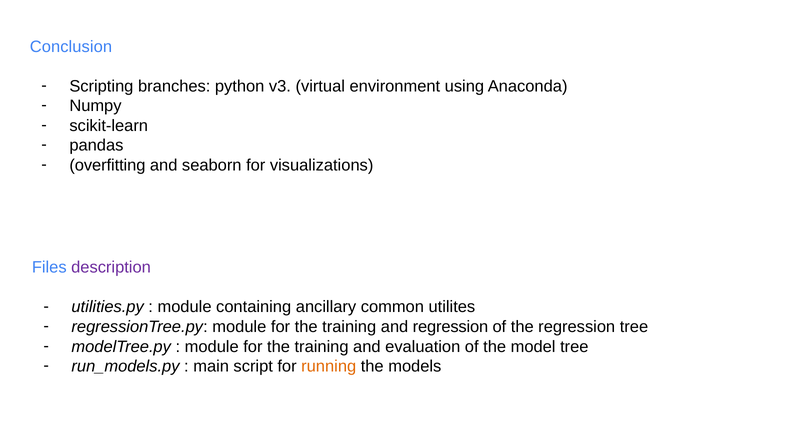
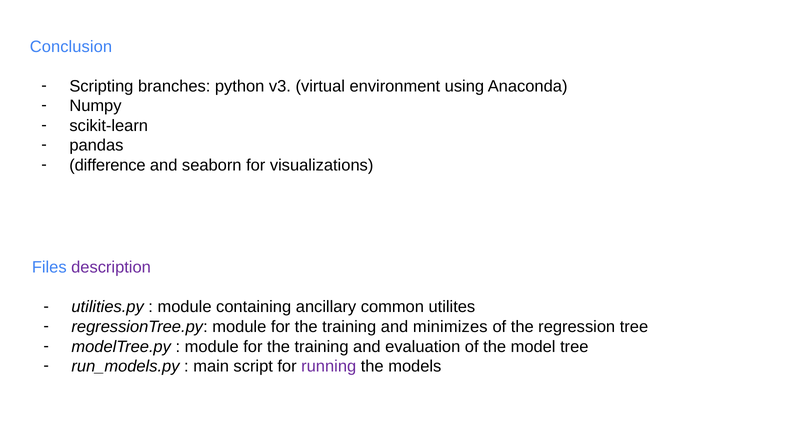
overfitting: overfitting -> difference
and regression: regression -> minimizes
running colour: orange -> purple
